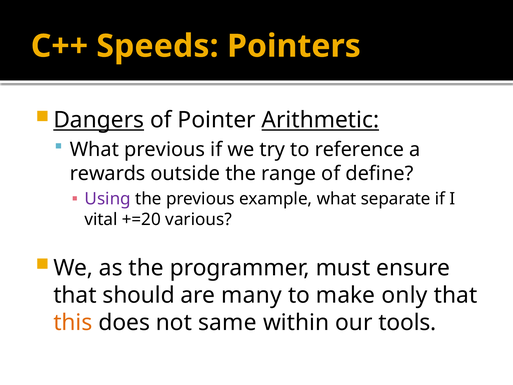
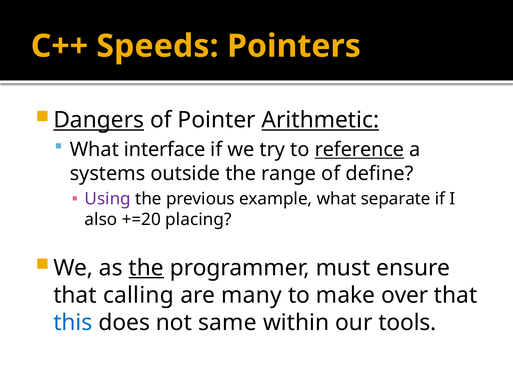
What previous: previous -> interface
reference underline: none -> present
rewards: rewards -> systems
vital: vital -> also
various: various -> placing
the at (146, 268) underline: none -> present
should: should -> calling
only: only -> over
this colour: orange -> blue
